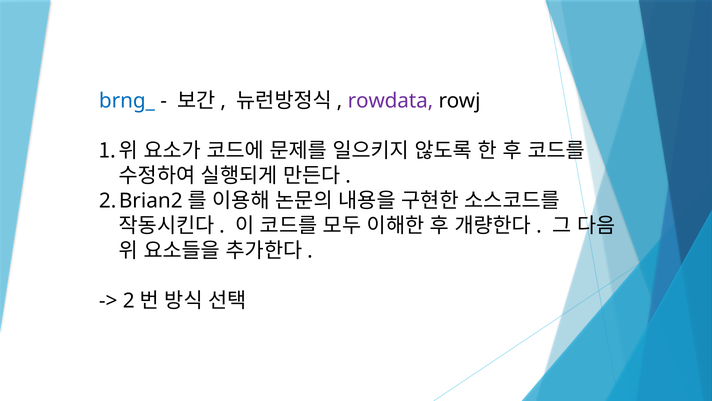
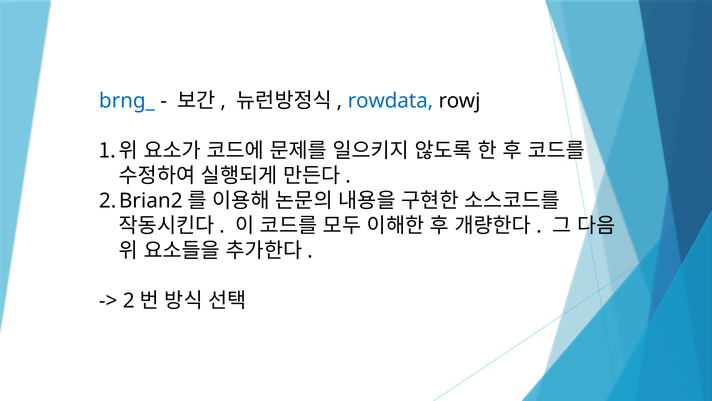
rowdata colour: purple -> blue
